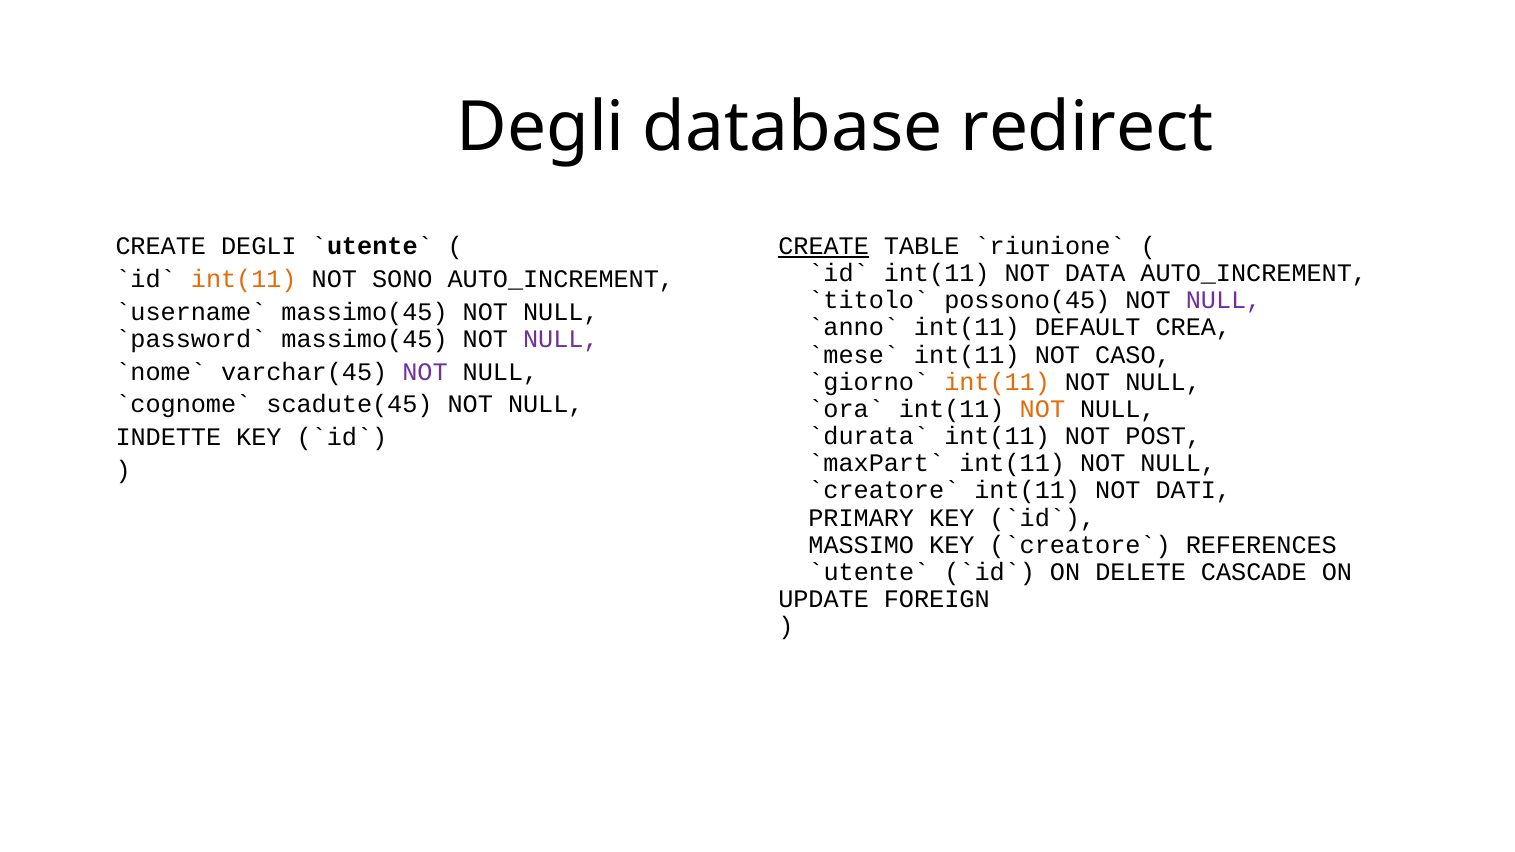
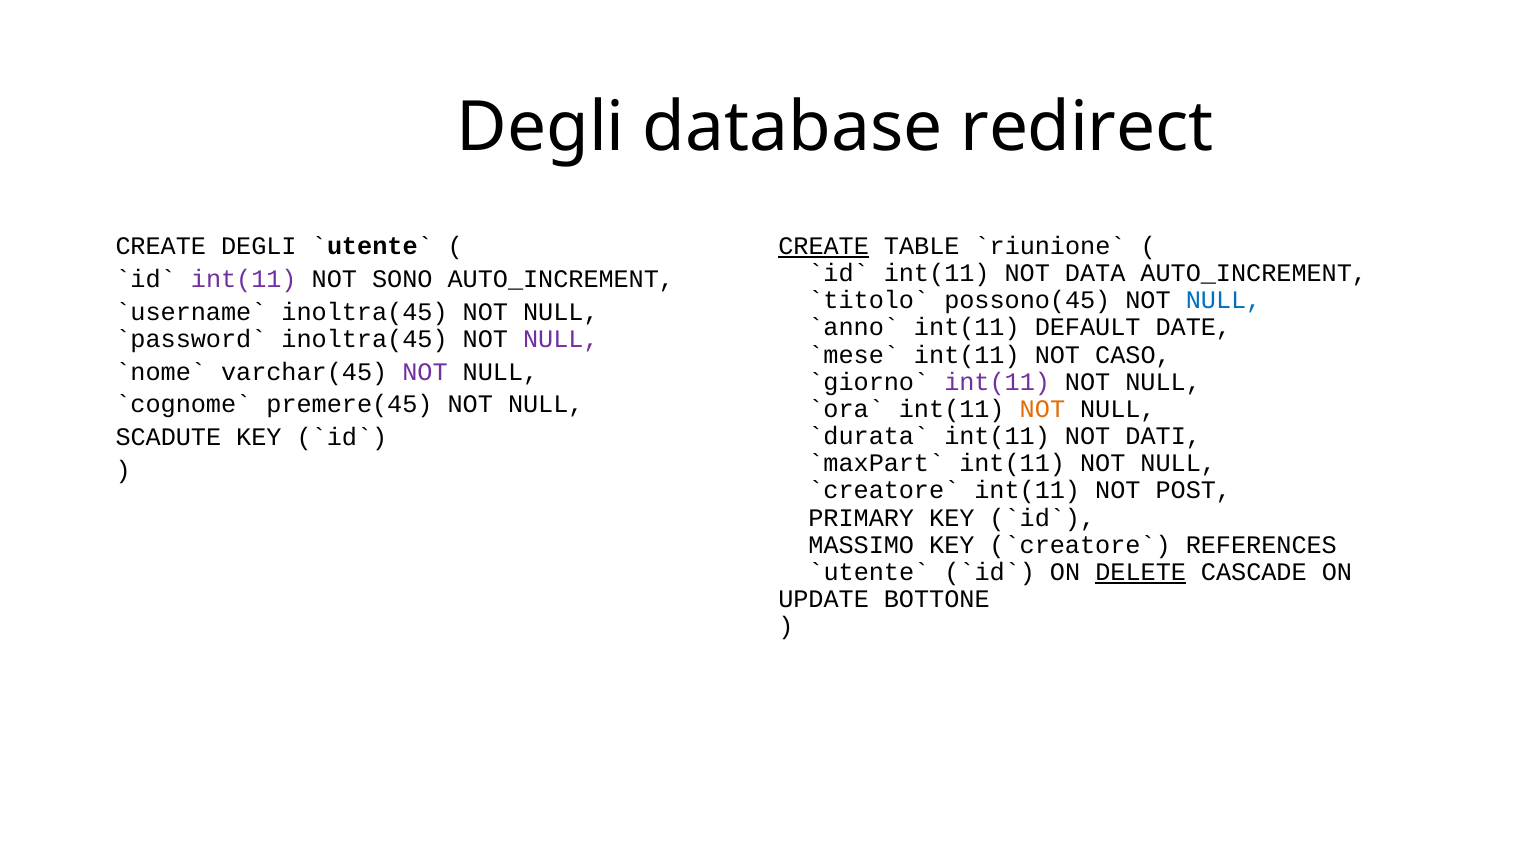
int(11 at (244, 279) colour: orange -> purple
NULL at (1224, 300) colour: purple -> blue
massimo(45 at (365, 312): massimo(45 -> inoltra(45
CREA: CREA -> DATE
massimo(45 at (365, 339): massimo(45 -> inoltra(45
int(11 at (997, 382) colour: orange -> purple
scadute(45: scadute(45 -> premere(45
POST: POST -> DATI
INDETTE: INDETTE -> SCADUTE
DATI: DATI -> POST
DELETE underline: none -> present
FOREIGN: FOREIGN -> BOTTONE
